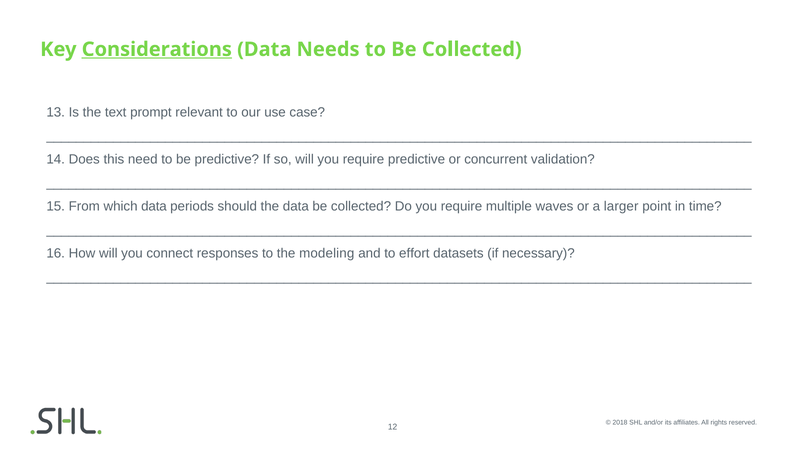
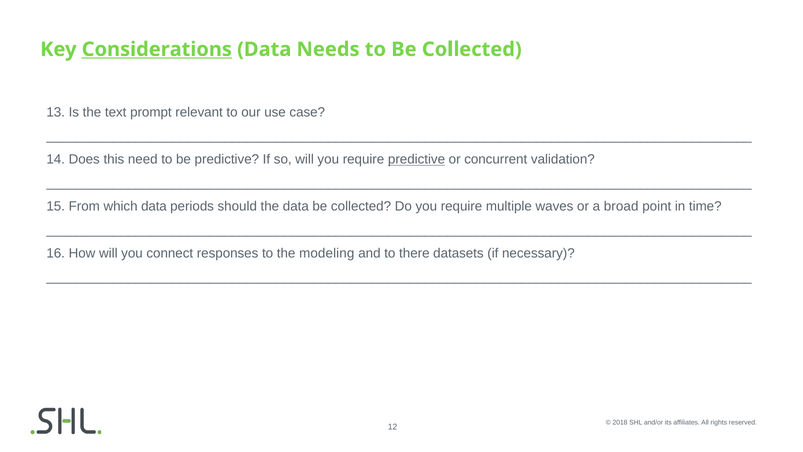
predictive at (417, 159) underline: none -> present
larger: larger -> broad
effort: effort -> there
